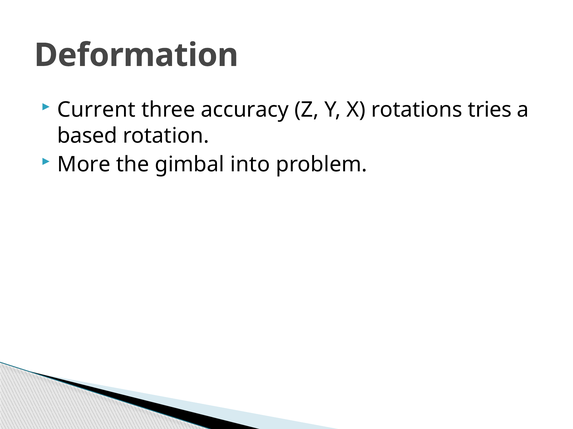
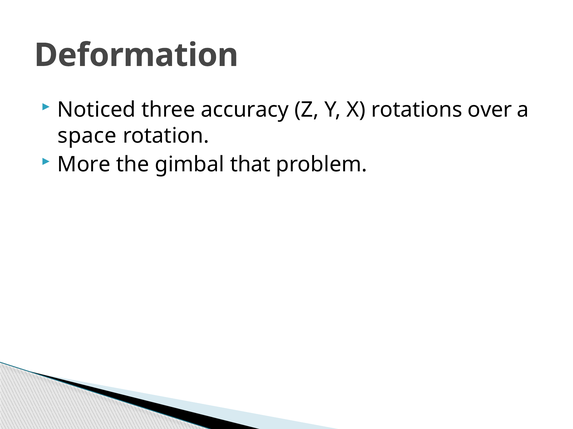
Current: Current -> Noticed
tries: tries -> over
based: based -> space
into: into -> that
